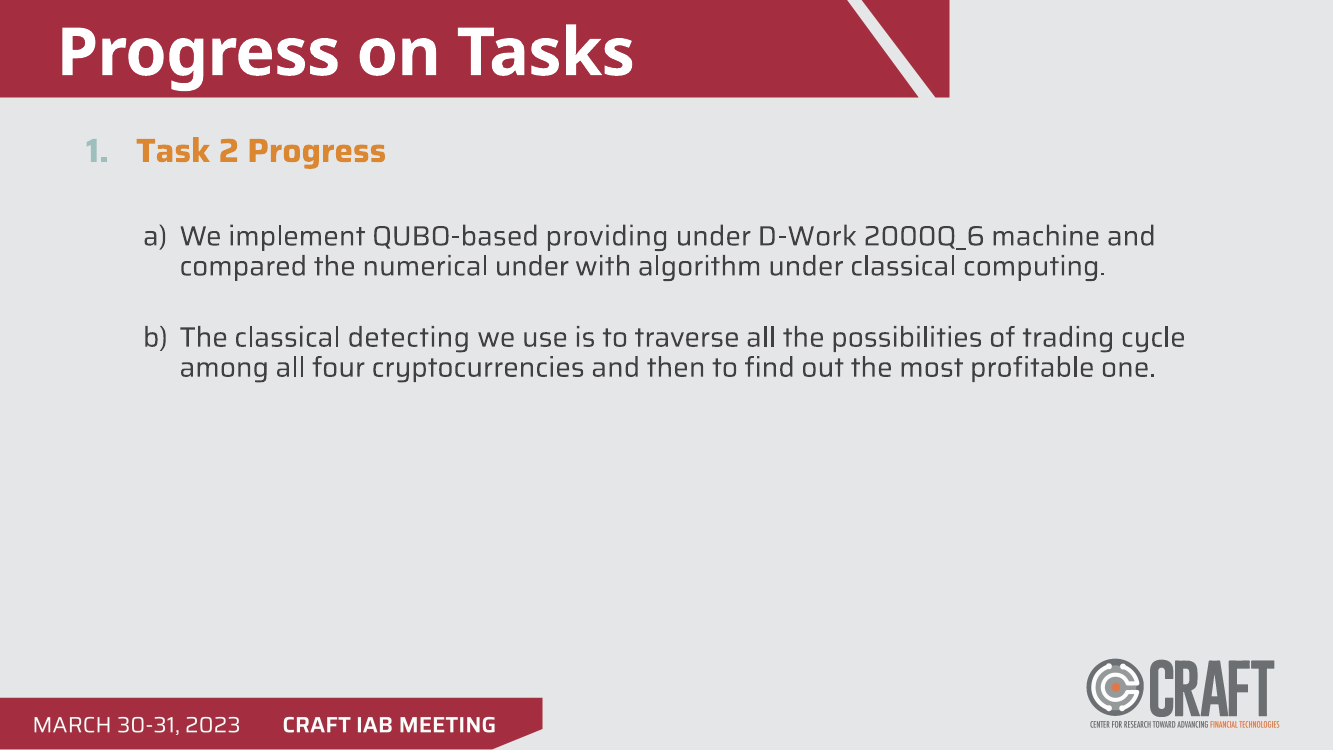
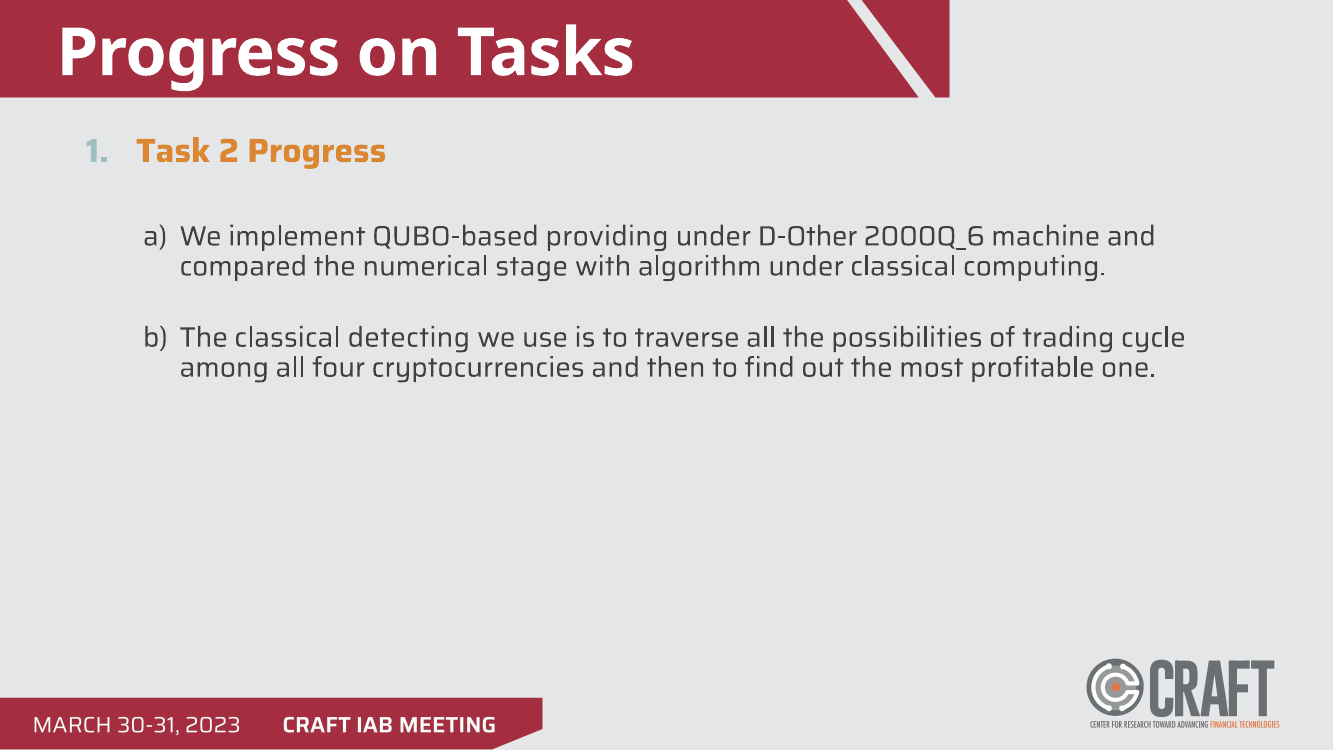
D-Work: D-Work -> D-Other
numerical under: under -> stage
